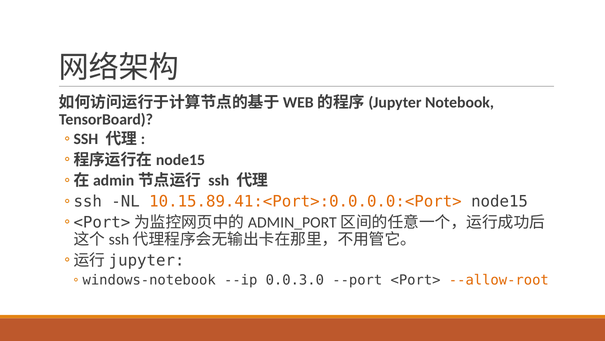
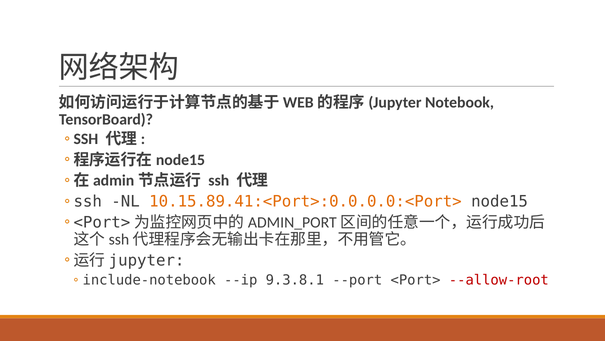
windows-notebook: windows-notebook -> include-notebook
0.0.3.0: 0.0.3.0 -> 9.3.8.1
--allow-root colour: orange -> red
